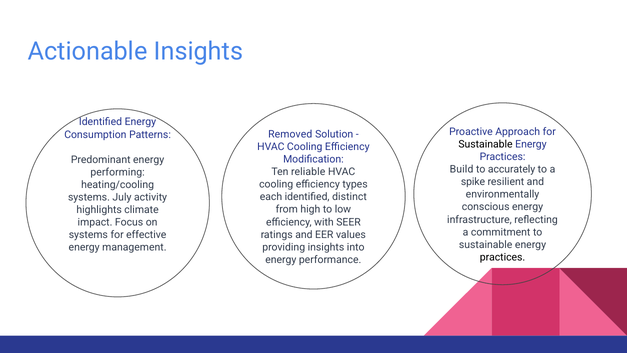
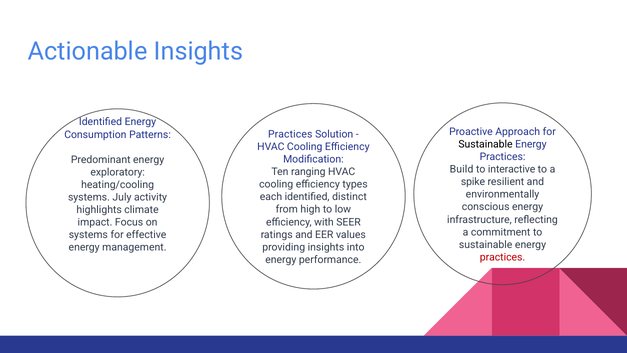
Removed at (290, 134): Removed -> Practices
accurately: accurately -> interactive
reliable: reliable -> ranging
performing: performing -> exploratory
practices at (503, 257) colour: black -> red
